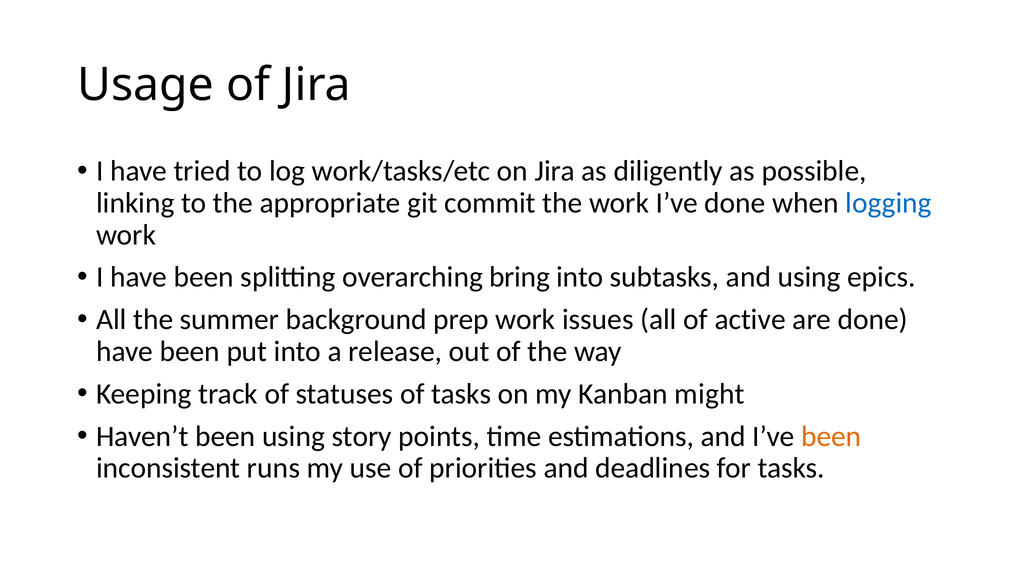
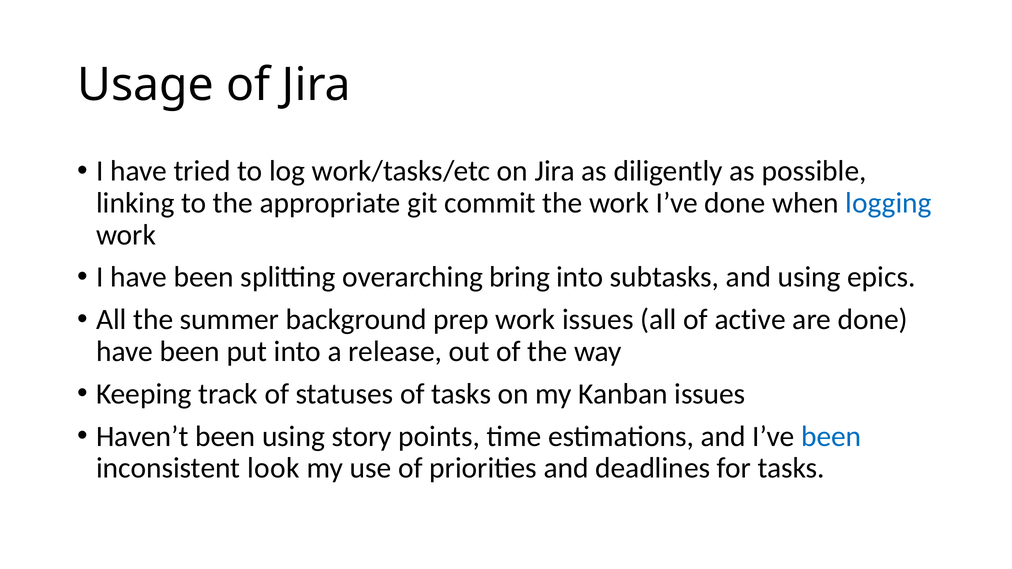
Kanban might: might -> issues
been at (831, 436) colour: orange -> blue
runs: runs -> look
